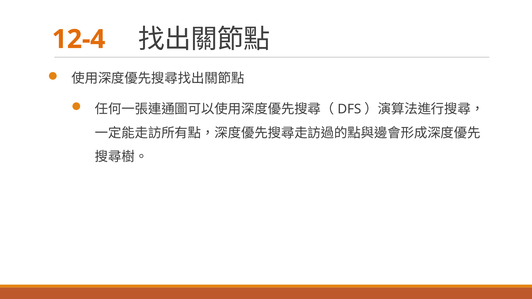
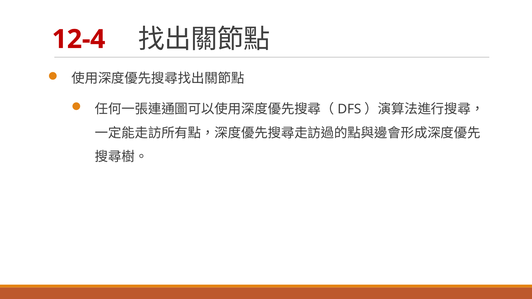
12-4 colour: orange -> red
